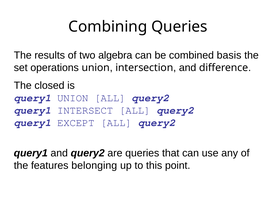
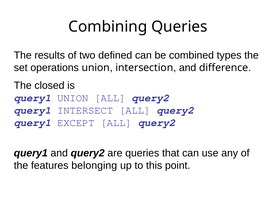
algebra: algebra -> defined
basis: basis -> types
